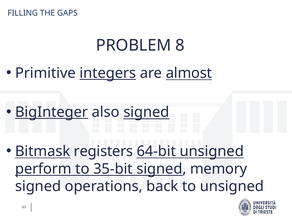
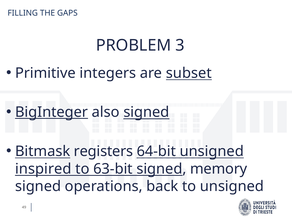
8: 8 -> 3
integers underline: present -> none
almost: almost -> subset
perform: perform -> inspired
35-bit: 35-bit -> 63-bit
